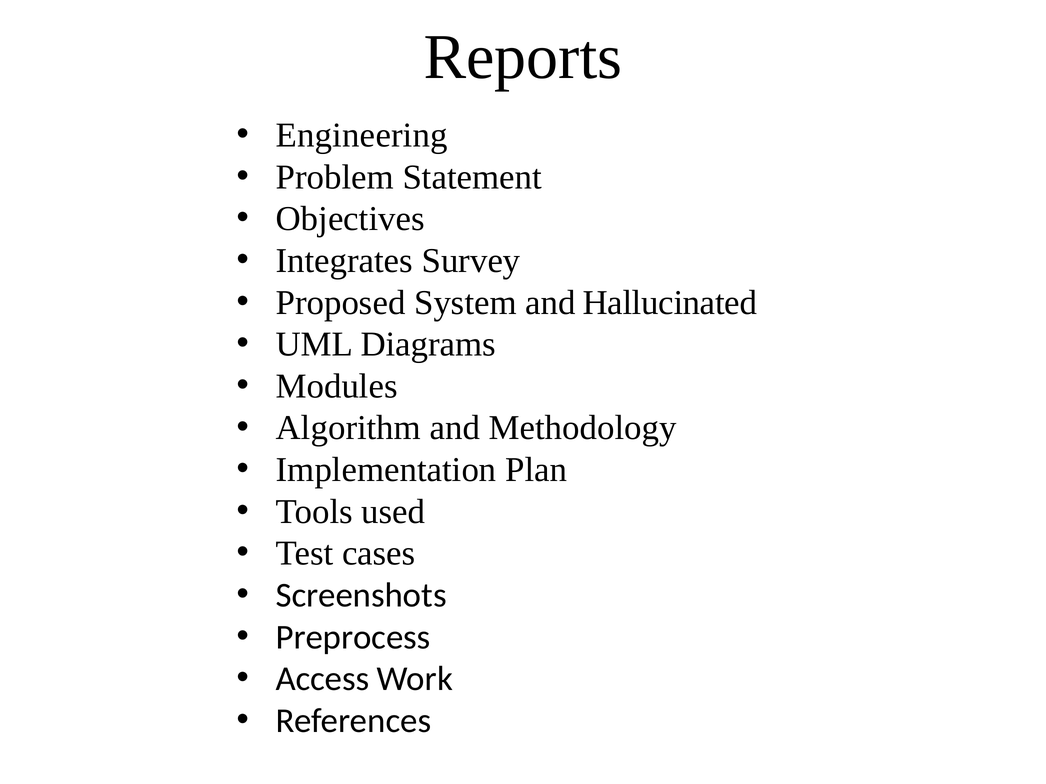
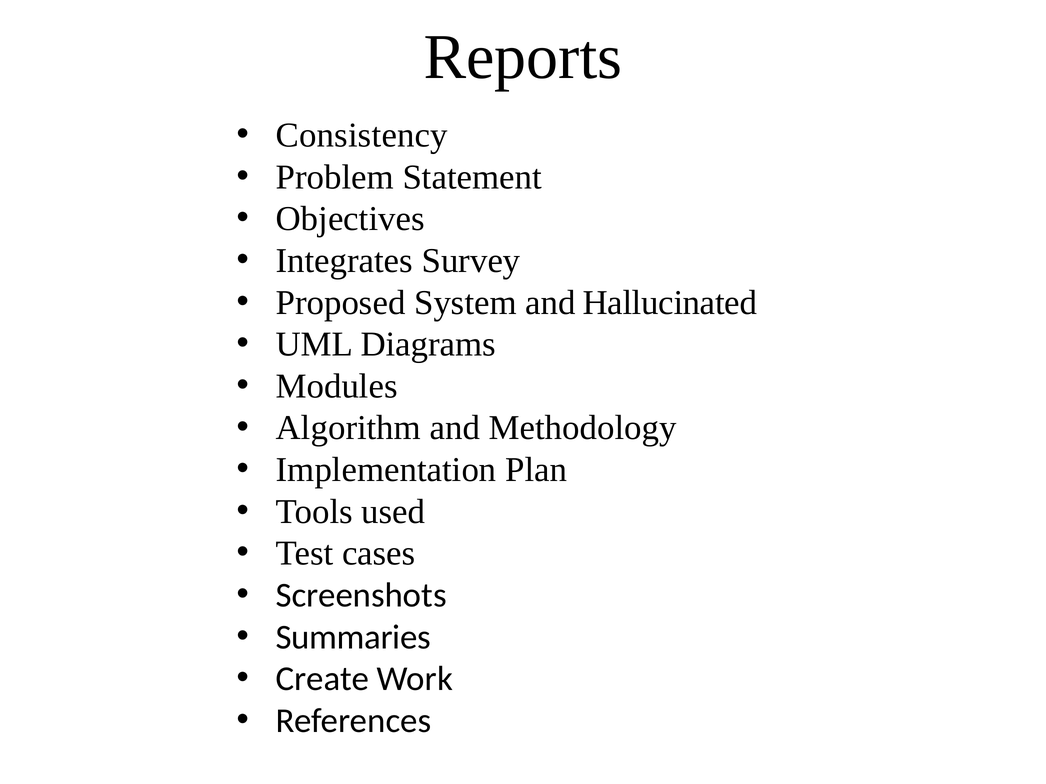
Engineering: Engineering -> Consistency
Preprocess: Preprocess -> Summaries
Access: Access -> Create
